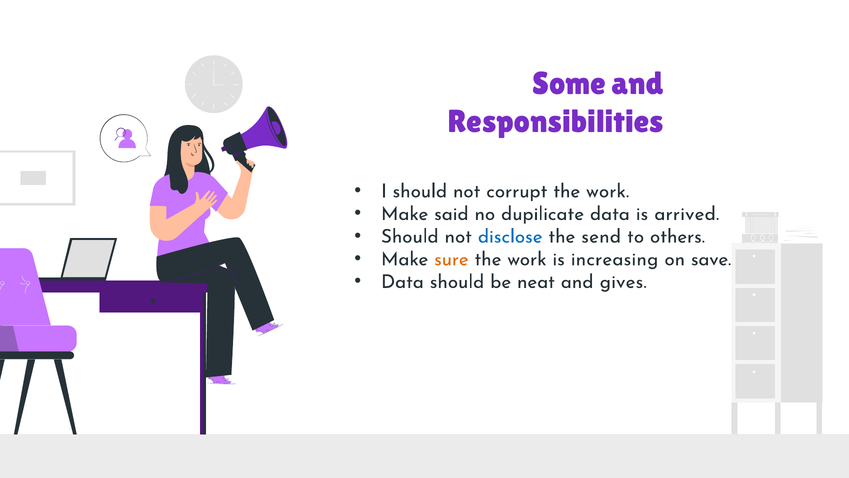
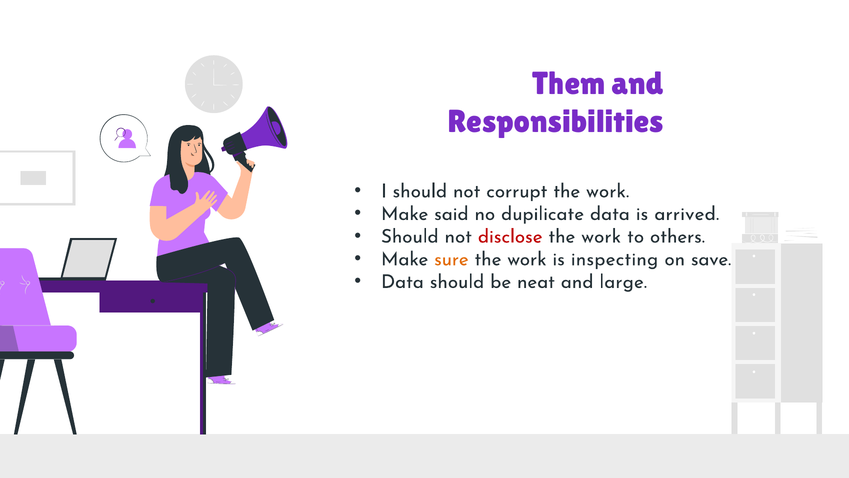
Some: Some -> Them
disclose colour: blue -> red
send at (601, 236): send -> work
increasing: increasing -> inspecting
gives: gives -> large
